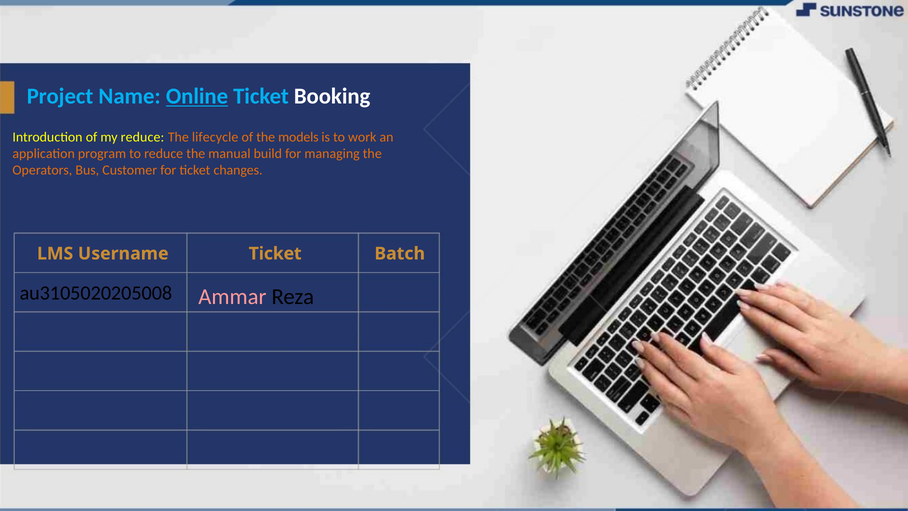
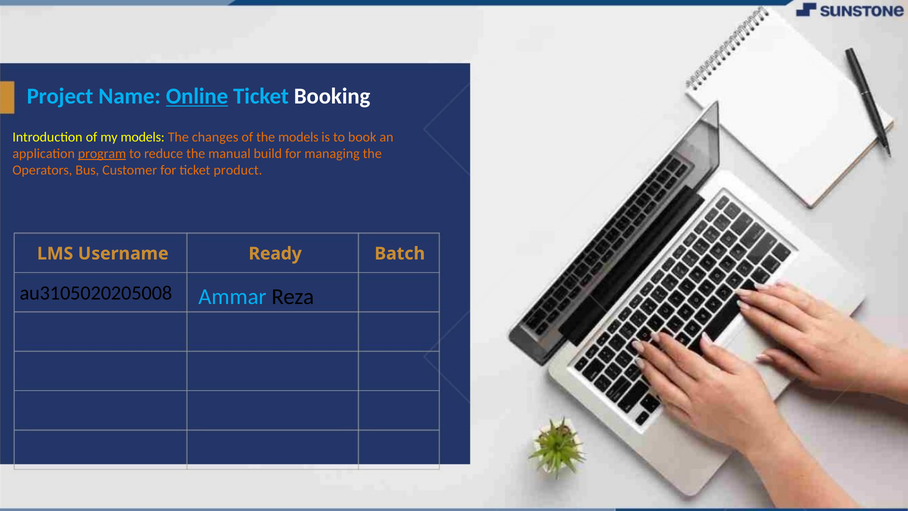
my reduce: reduce -> models
lifecycle: lifecycle -> changes
work: work -> book
program underline: none -> present
changes: changes -> product
Username Ticket: Ticket -> Ready
Ammar colour: pink -> light blue
